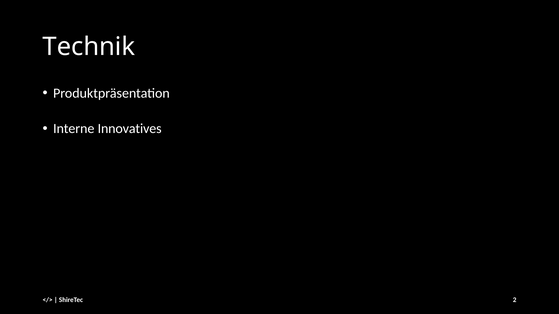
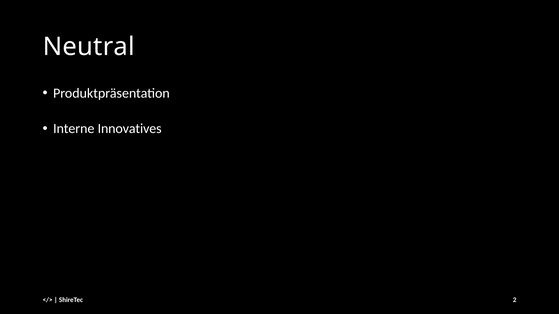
Technik: Technik -> Neutral
